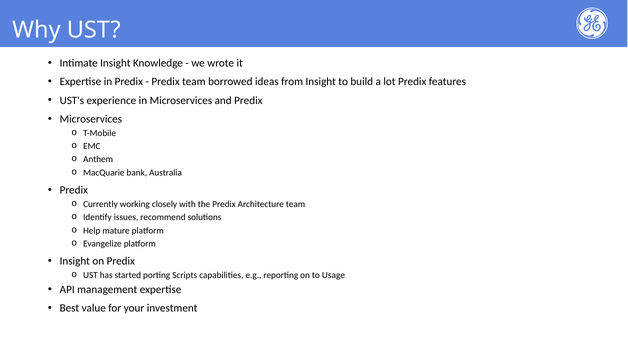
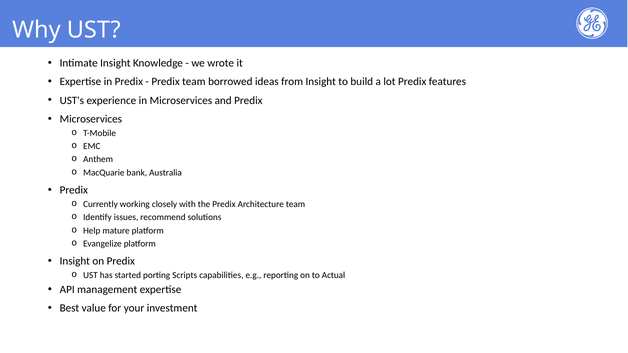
Usage: Usage -> Actual
